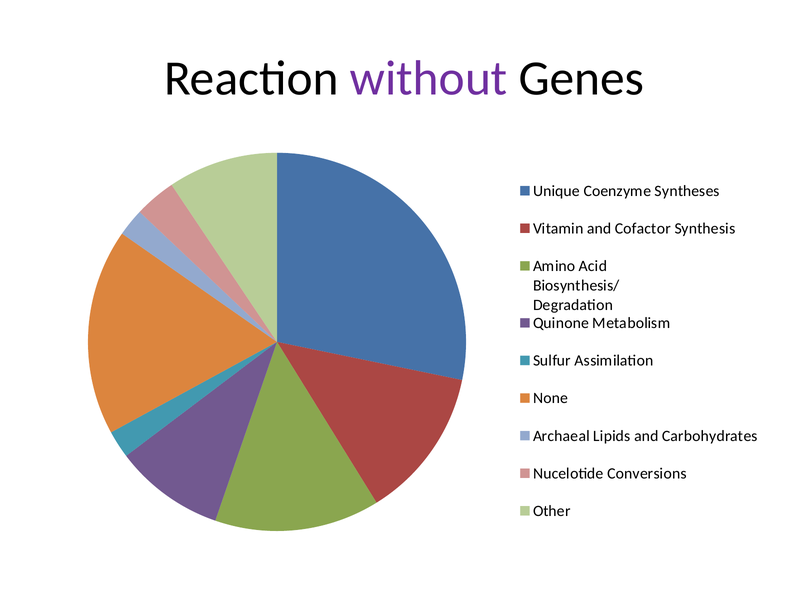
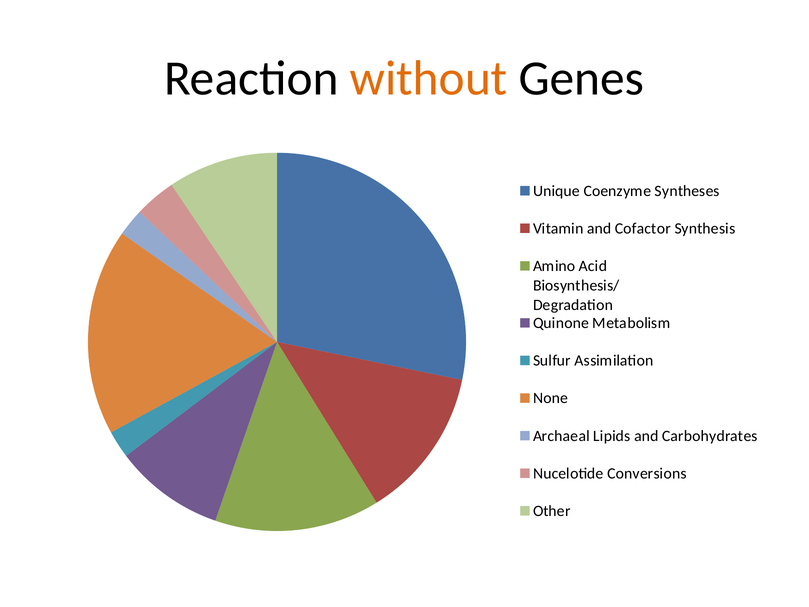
without colour: purple -> orange
